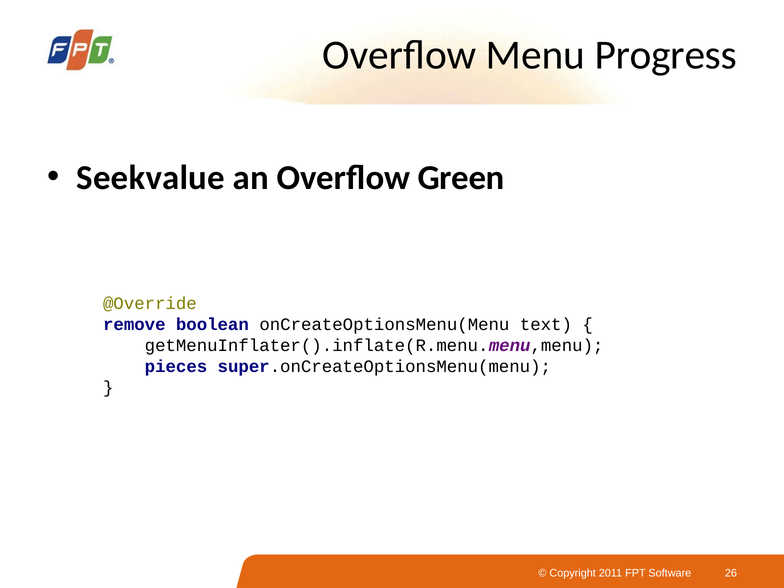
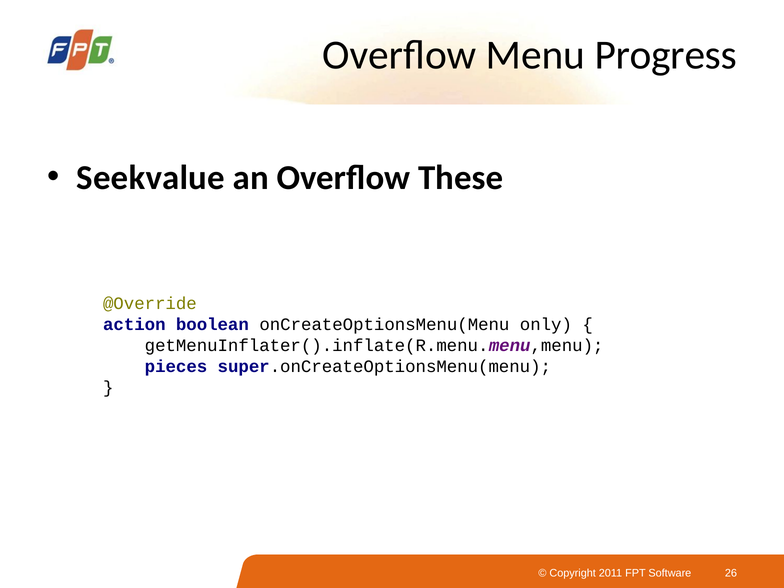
Green: Green -> These
remove: remove -> action
text: text -> only
